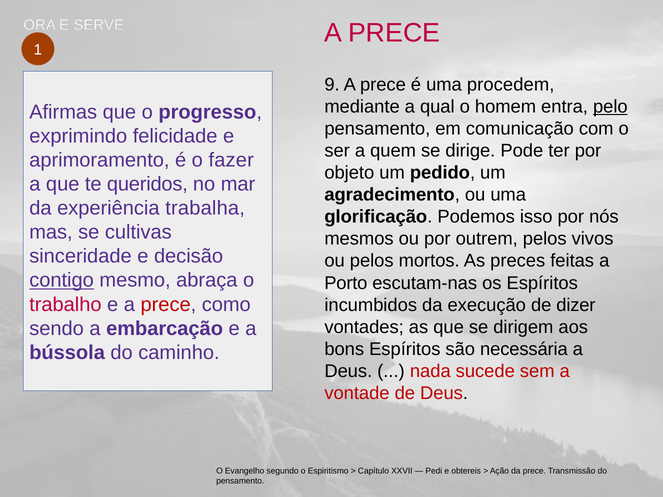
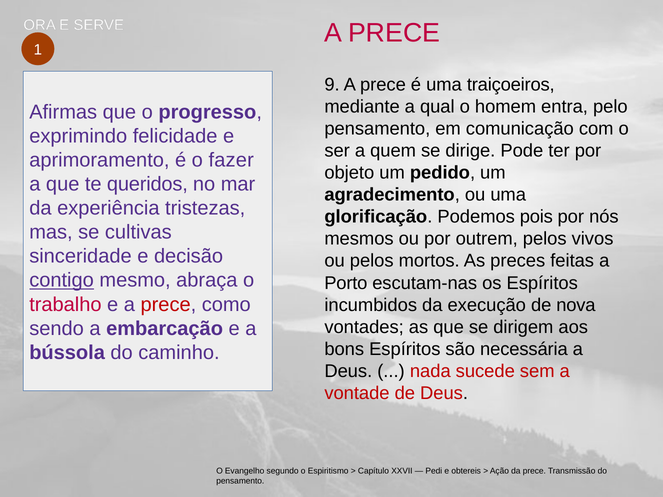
procedem: procedem -> traiçoeiros
pelo underline: present -> none
trabalha: trabalha -> tristezas
isso: isso -> pois
dizer: dizer -> nova
